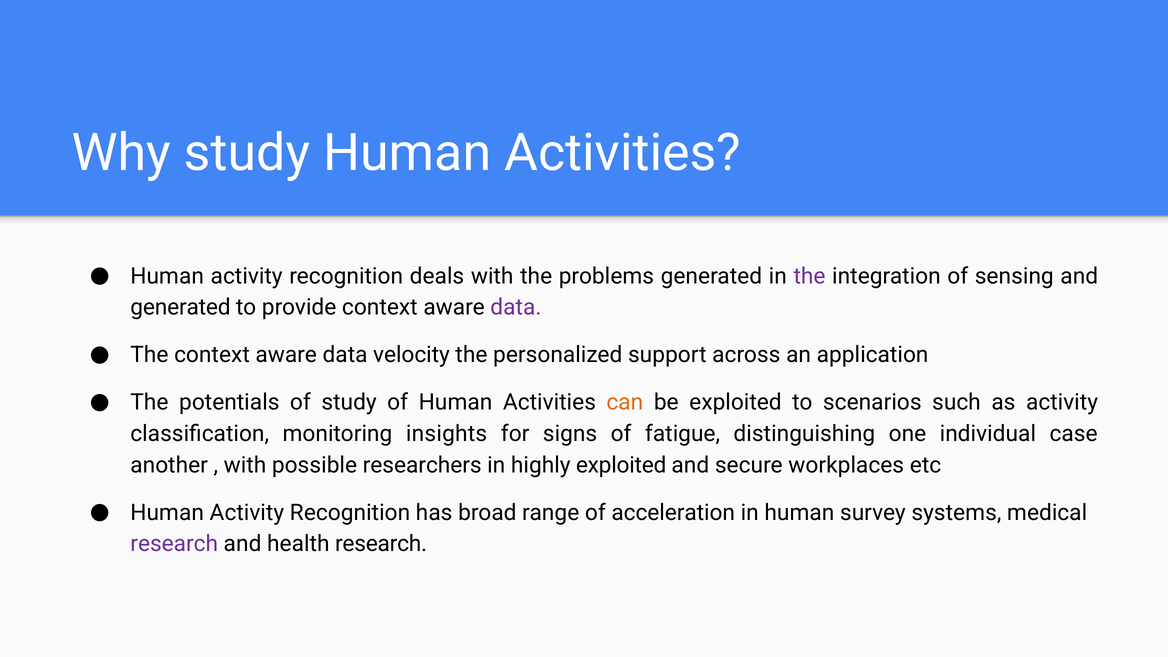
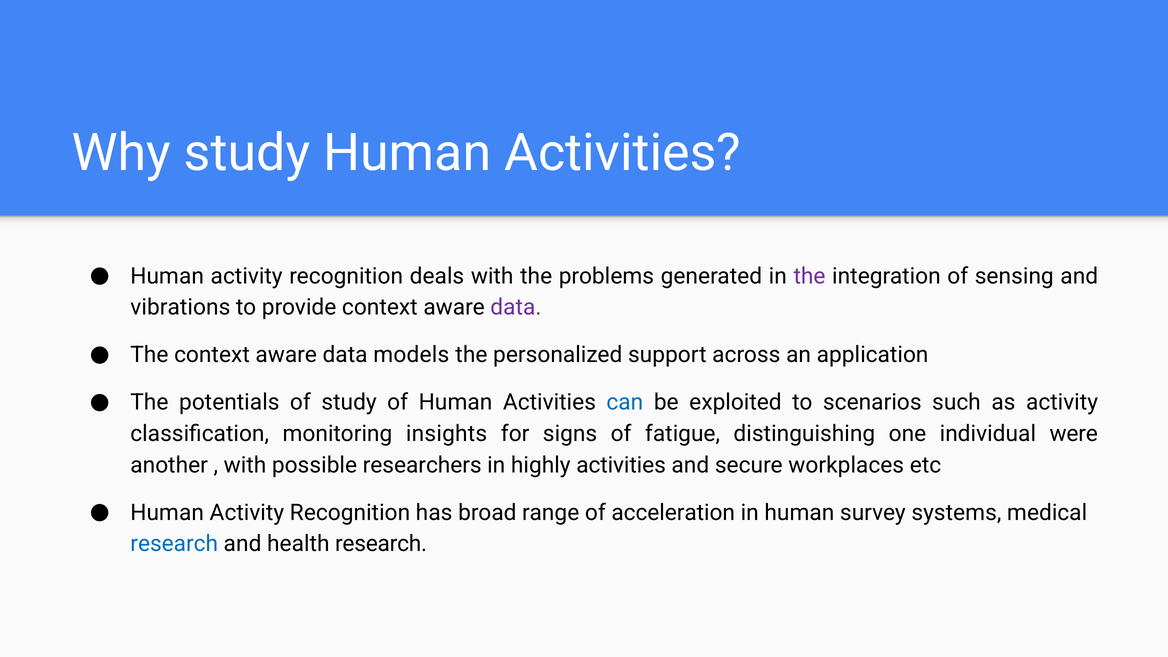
generated at (180, 307): generated -> vibrations
velocity: velocity -> models
can colour: orange -> blue
case: case -> were
highly exploited: exploited -> activities
research at (174, 544) colour: purple -> blue
